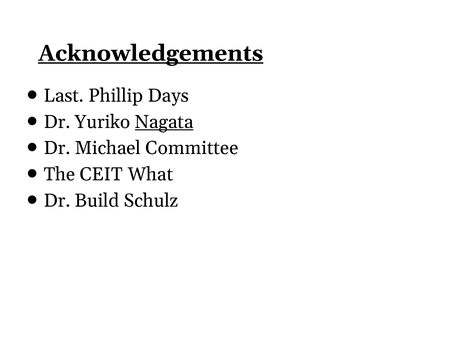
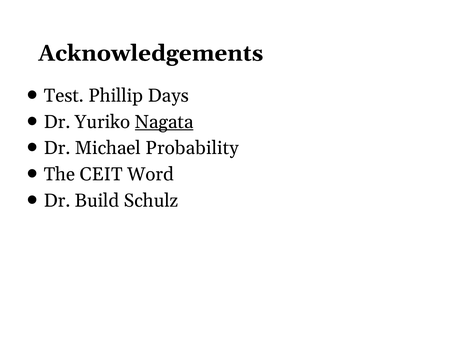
Acknowledgements underline: present -> none
Last: Last -> Test
Committee: Committee -> Probability
What: What -> Word
